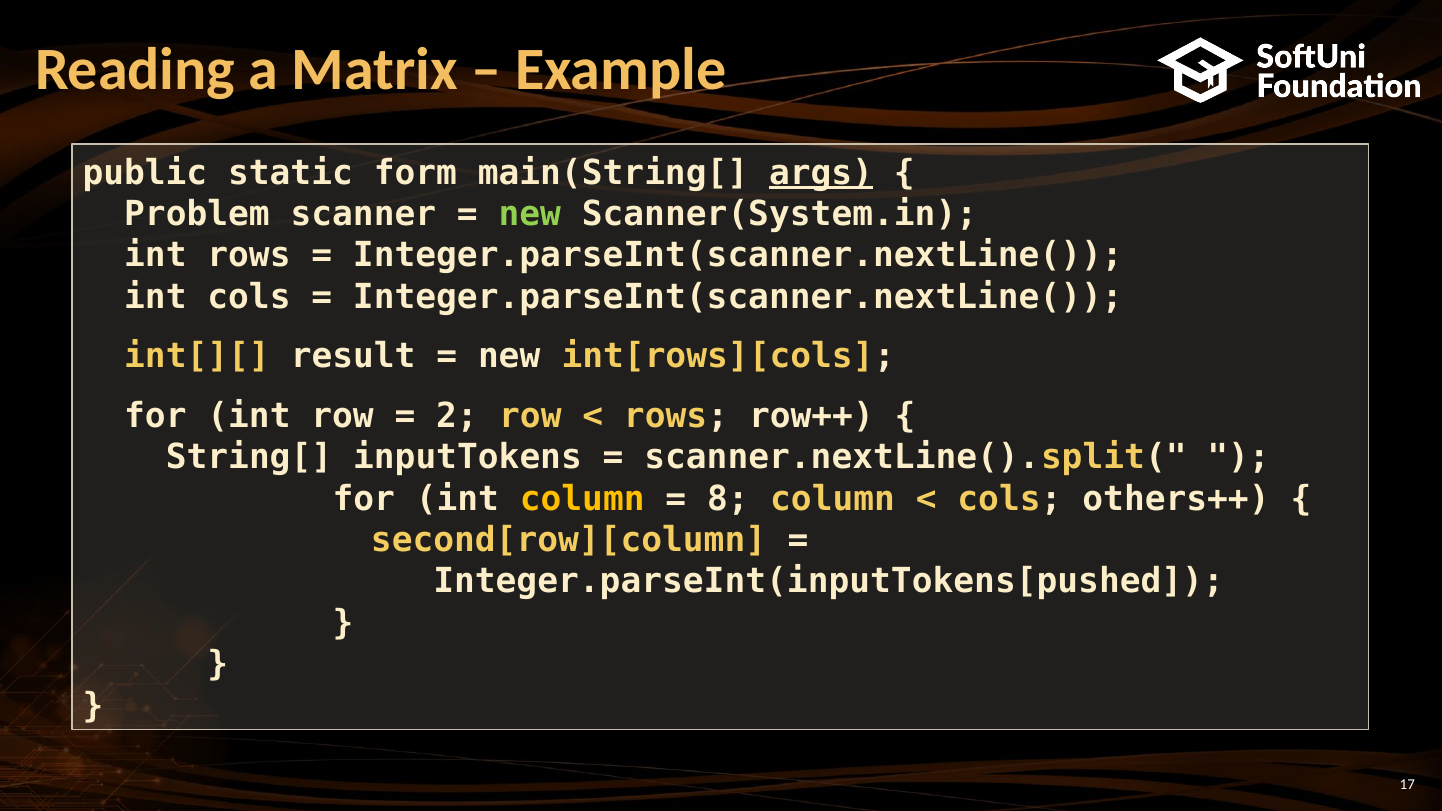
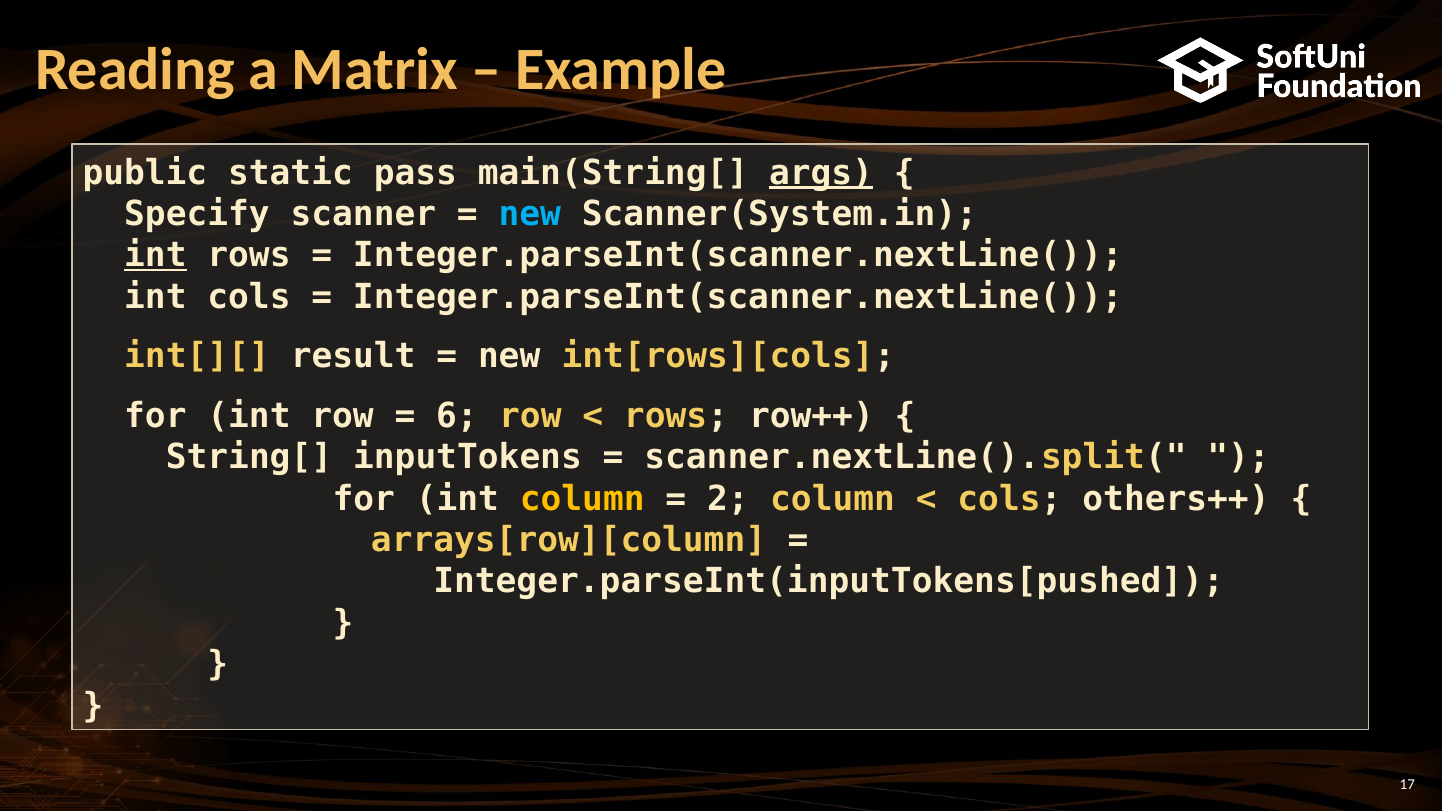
form: form -> pass
Problem: Problem -> Specify
new at (530, 214) colour: light green -> light blue
int at (155, 256) underline: none -> present
2: 2 -> 6
8: 8 -> 2
second[row][column: second[row][column -> arrays[row][column
